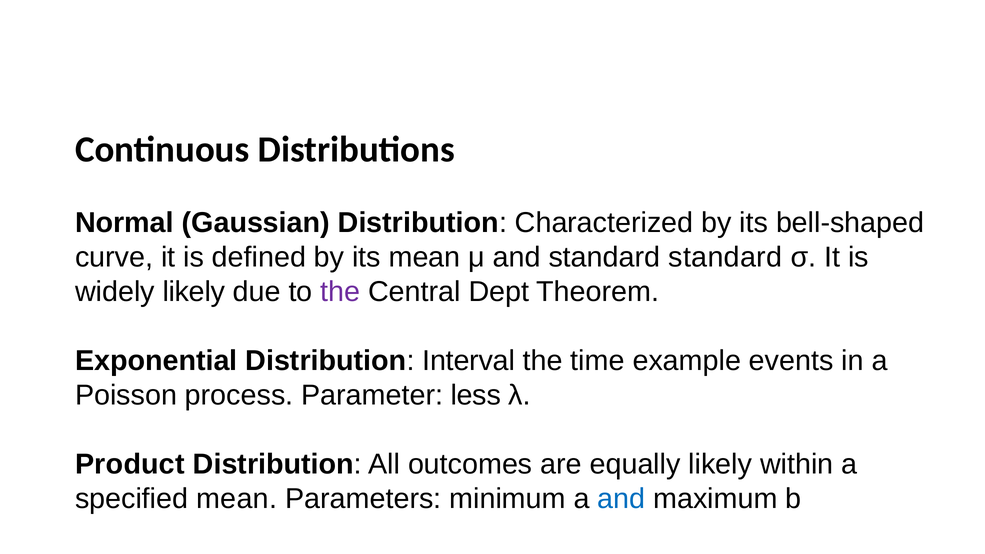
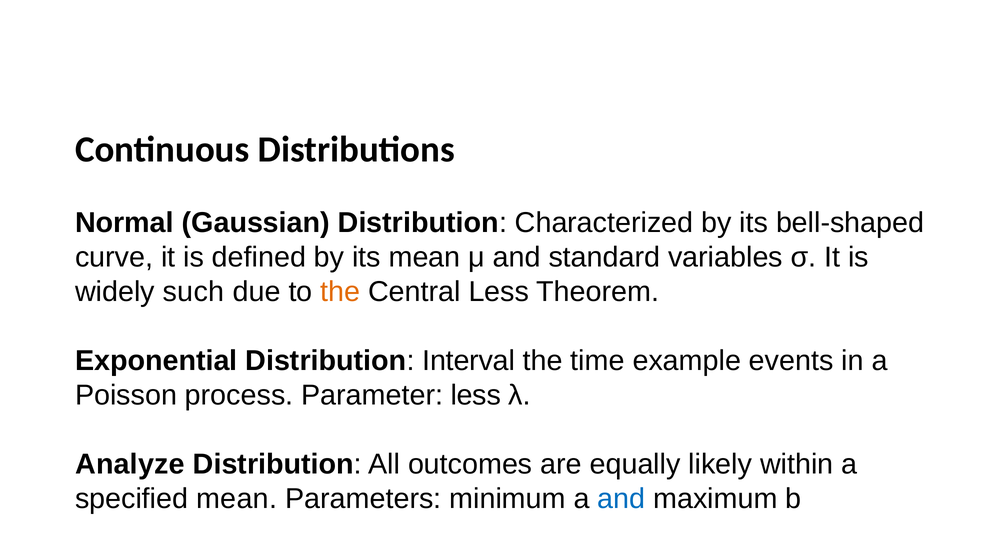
standard standard: standard -> variables
widely likely: likely -> such
the at (340, 292) colour: purple -> orange
Central Dept: Dept -> Less
Product: Product -> Analyze
